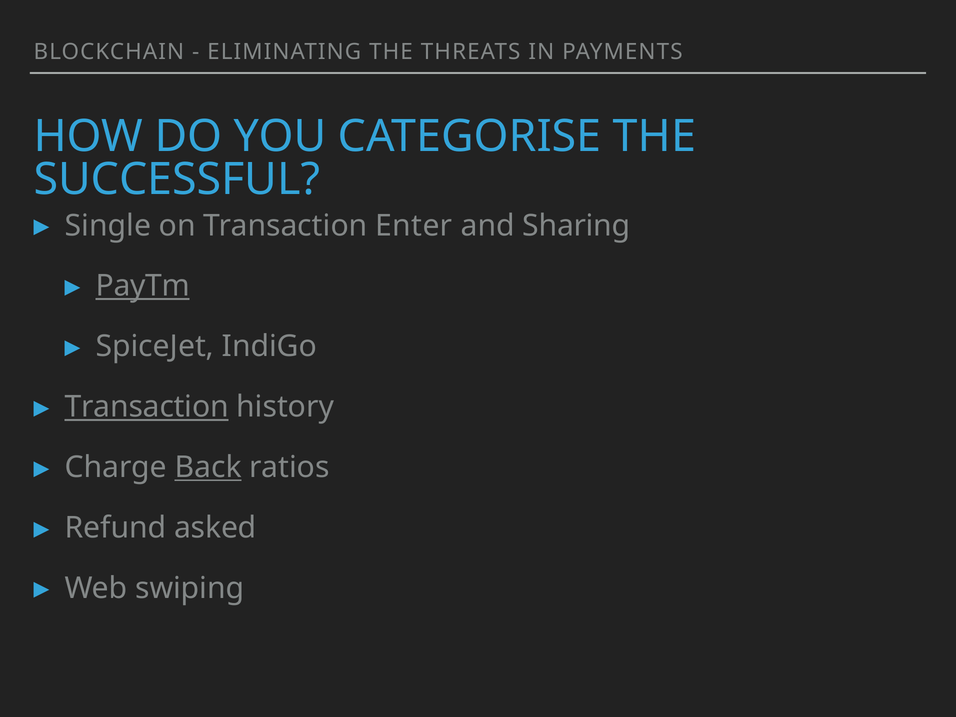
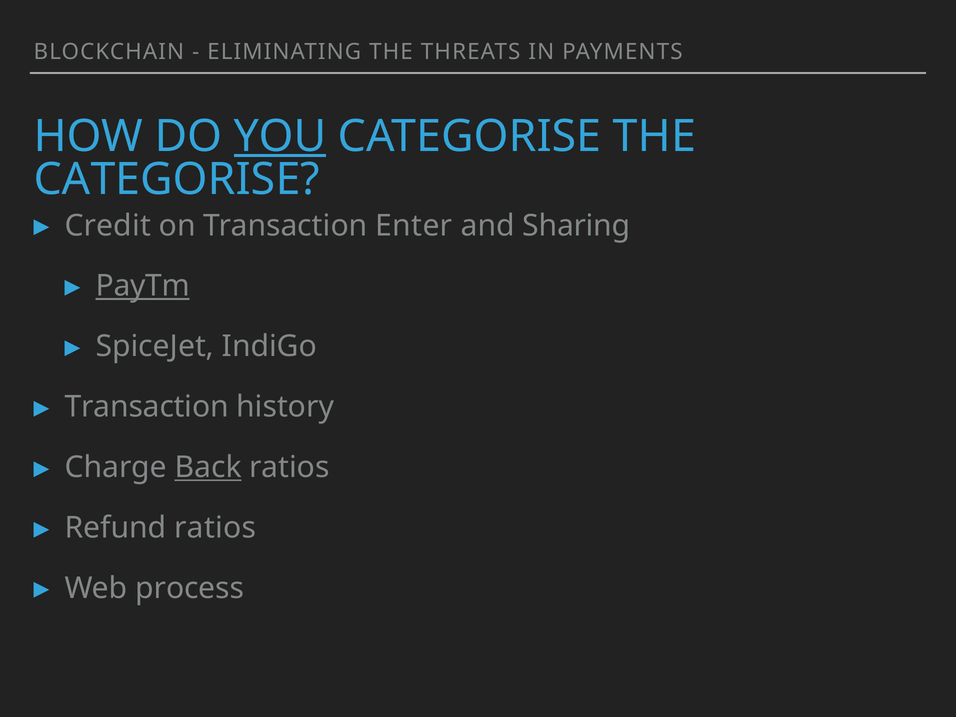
YOU underline: none -> present
SUCCESSFUL at (177, 179): SUCCESSFUL -> CATEGORISE
Single: Single -> Credit
Transaction at (147, 407) underline: present -> none
Refund asked: asked -> ratios
swiping: swiping -> process
